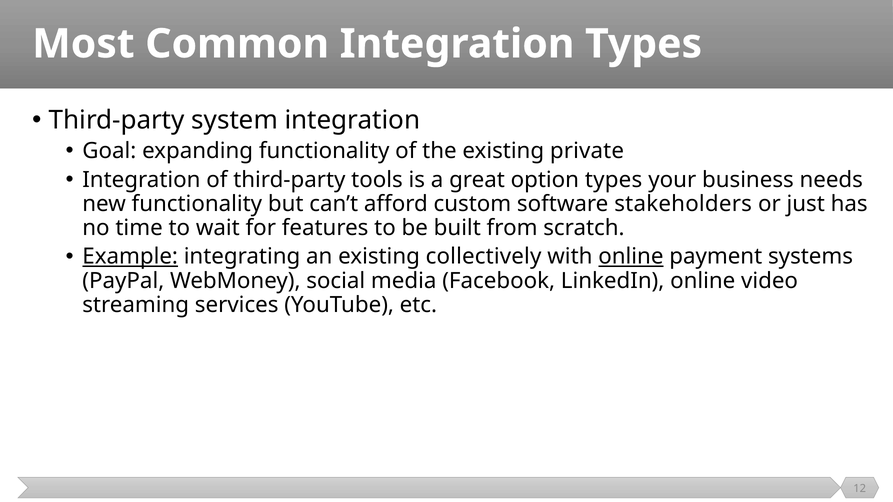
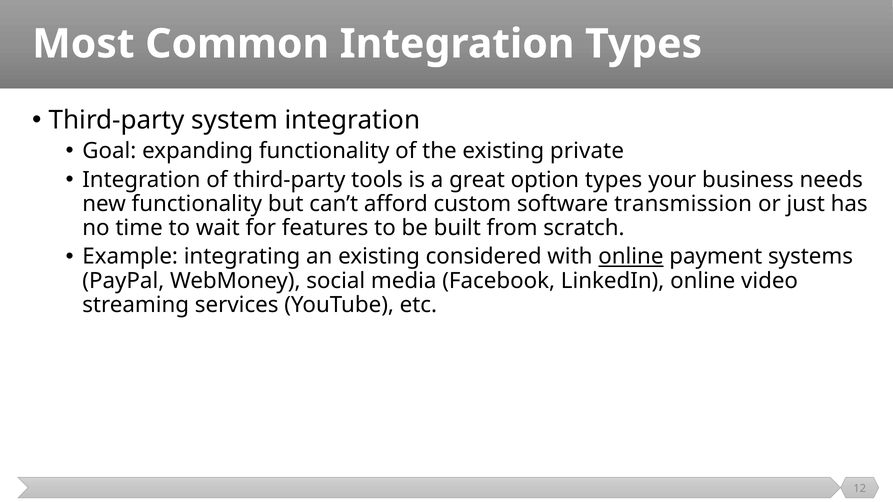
stakeholders: stakeholders -> transmission
Example underline: present -> none
collectively: collectively -> considered
